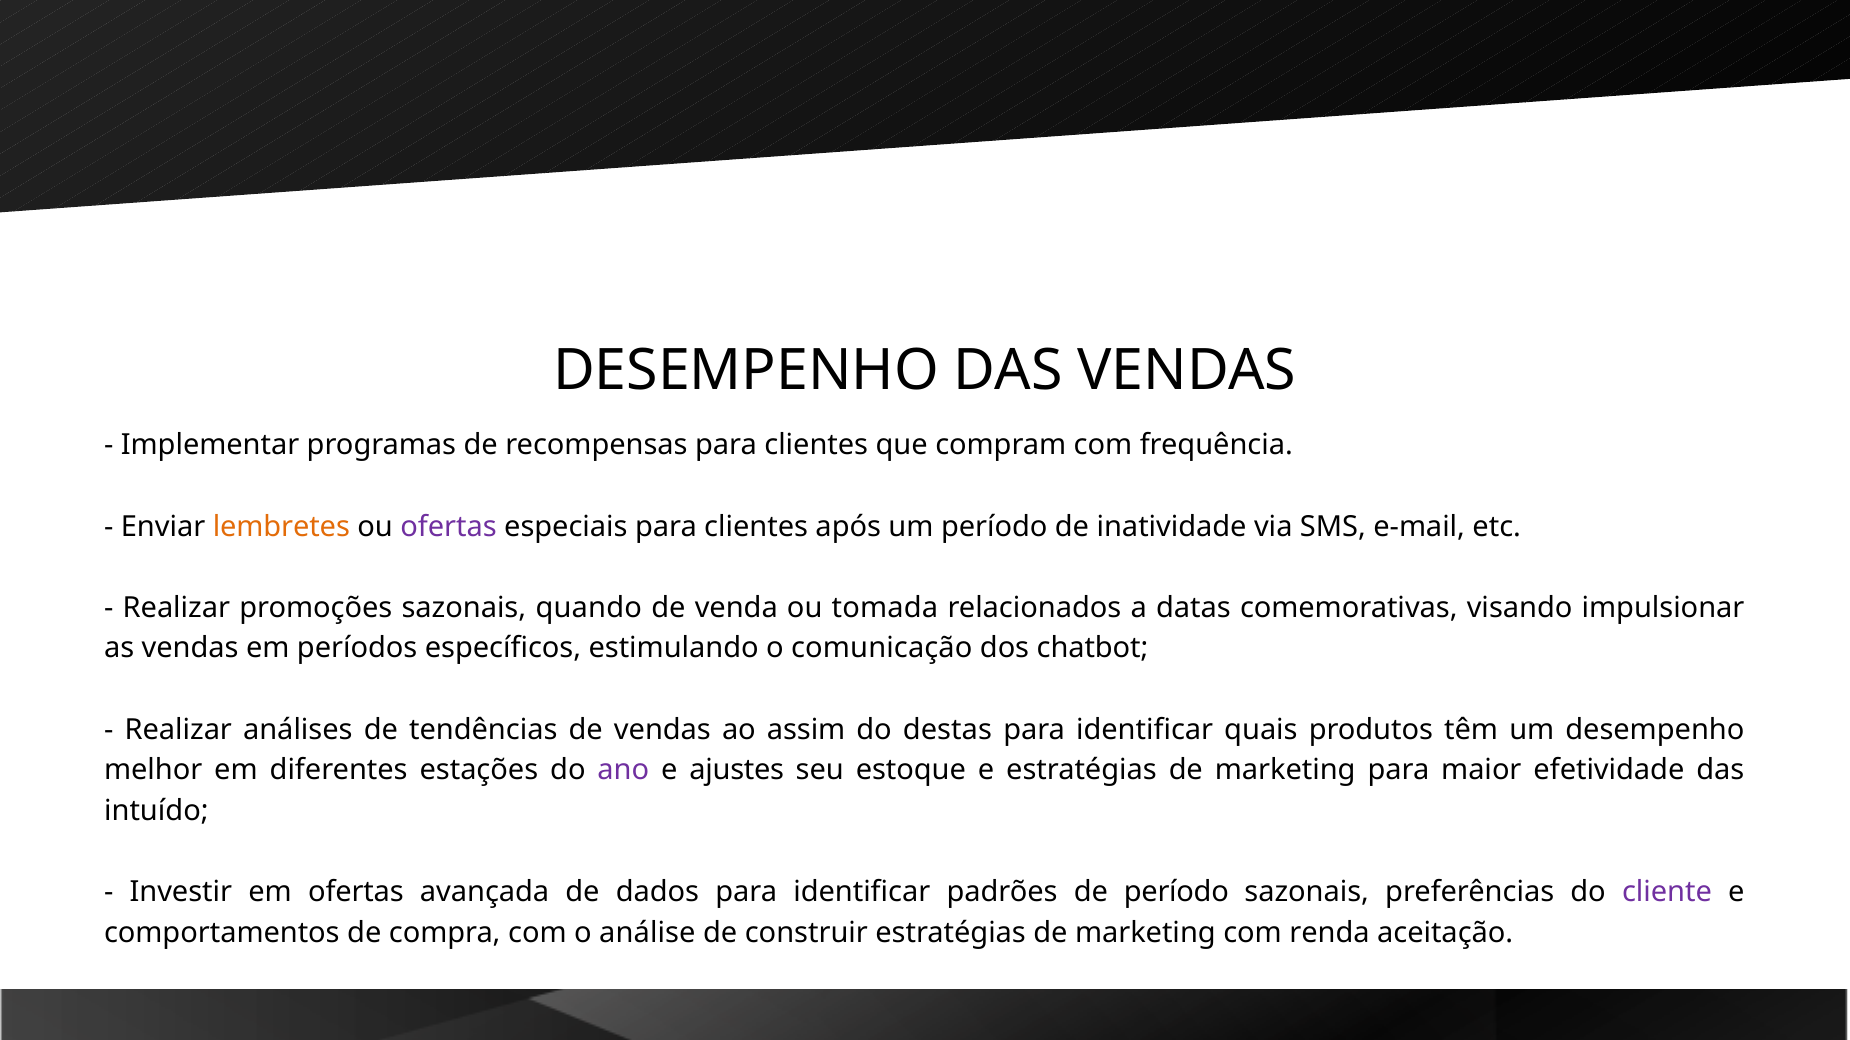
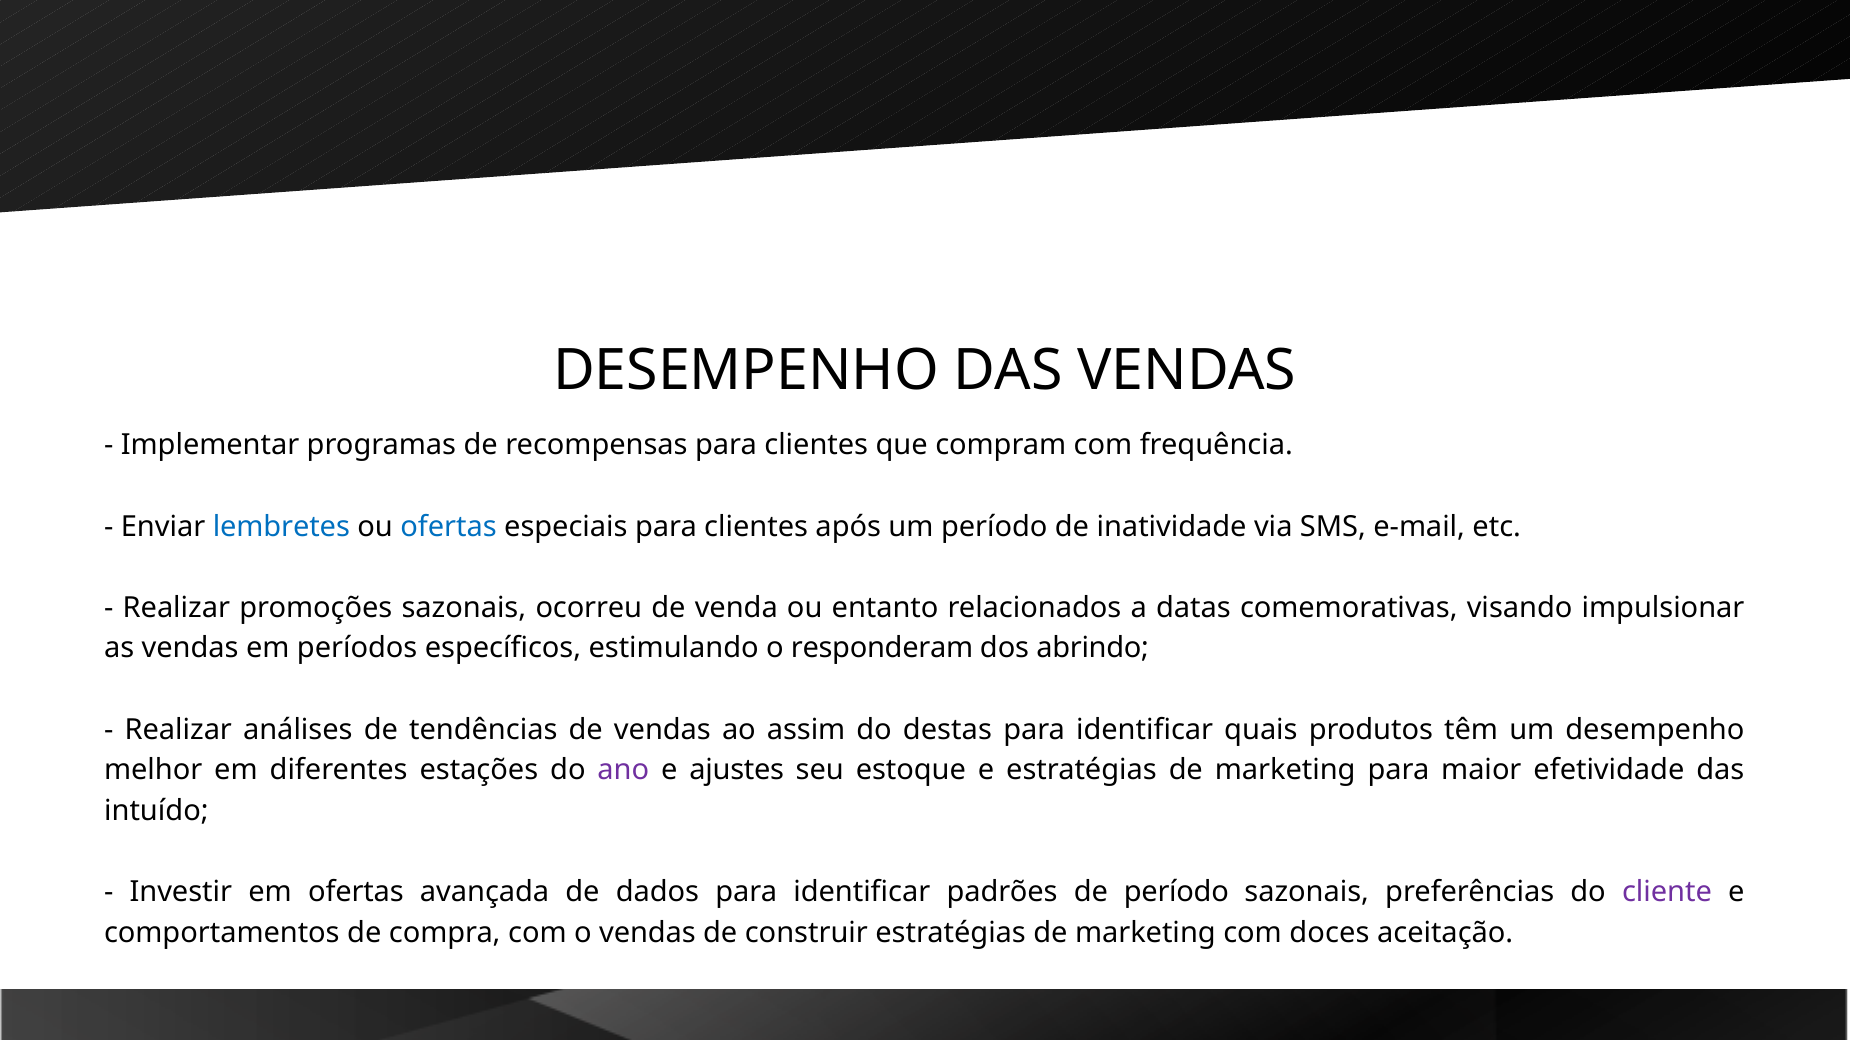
lembretes colour: orange -> blue
ofertas at (449, 527) colour: purple -> blue
quando: quando -> ocorreu
tomada: tomada -> entanto
comunicação: comunicação -> responderam
chatbot: chatbot -> abrindo
o análise: análise -> vendas
renda: renda -> doces
